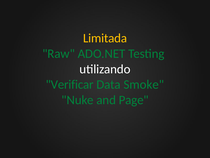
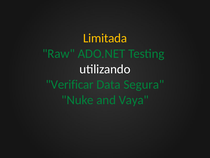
Smoke: Smoke -> Segura
Page: Page -> Vaya
